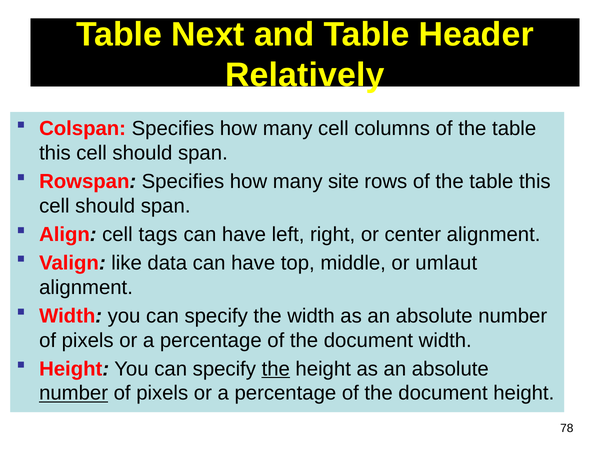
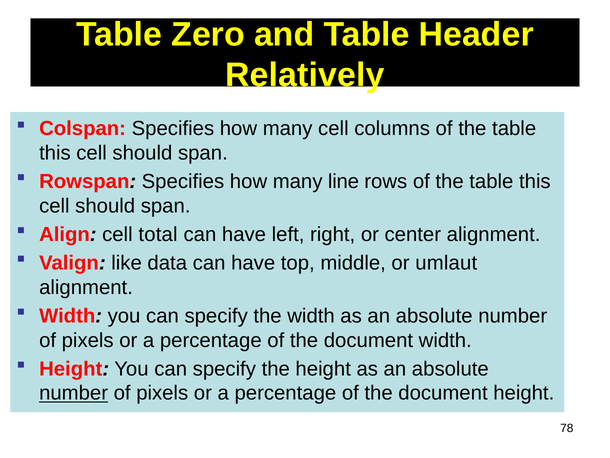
Next: Next -> Zero
site: site -> line
tags: tags -> total
the at (276, 368) underline: present -> none
